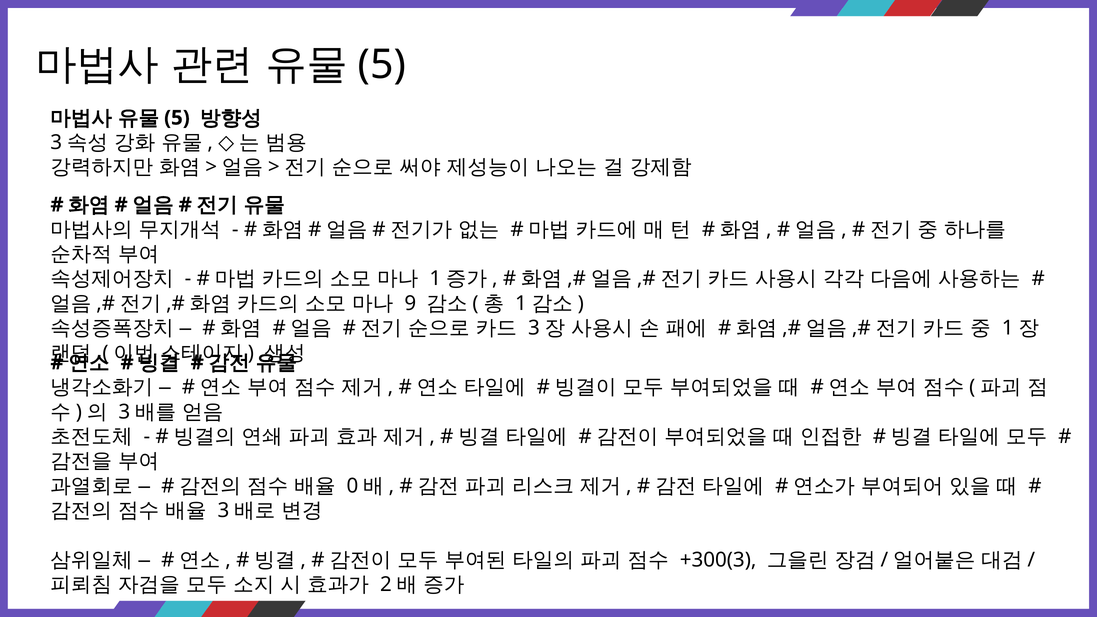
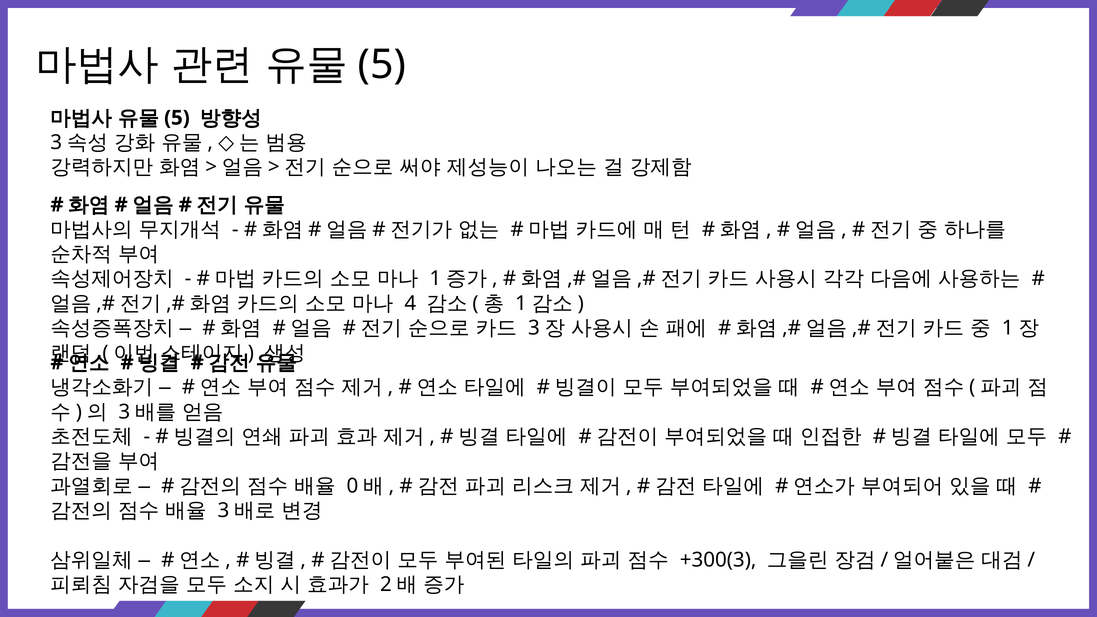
9: 9 -> 4
